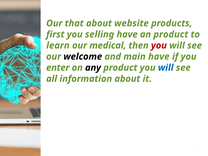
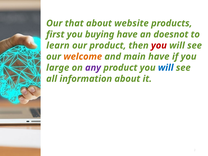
selling: selling -> buying
an product: product -> doesnot
our medical: medical -> product
welcome colour: black -> orange
enter: enter -> large
any colour: black -> purple
